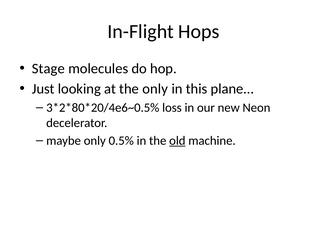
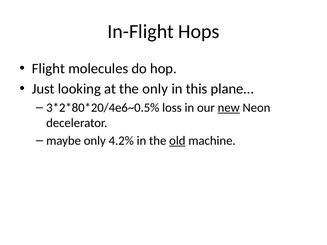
Stage: Stage -> Flight
new underline: none -> present
0.5%: 0.5% -> 4.2%
